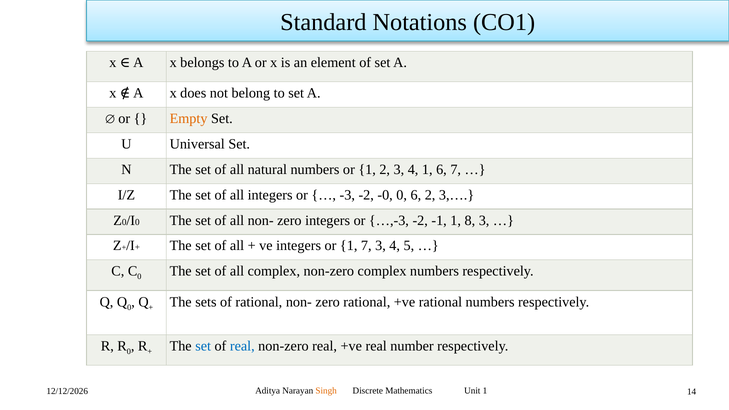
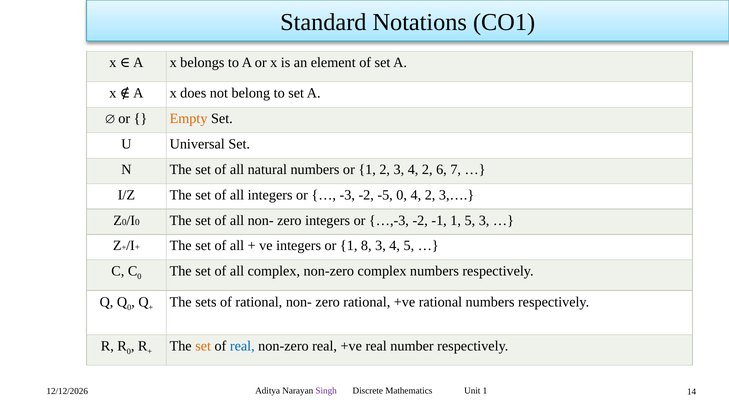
3 4 1: 1 -> 2
-0: -0 -> -5
0 6: 6 -> 4
1 8: 8 -> 5
1 7: 7 -> 8
set at (203, 346) colour: blue -> orange
Singh colour: orange -> purple
